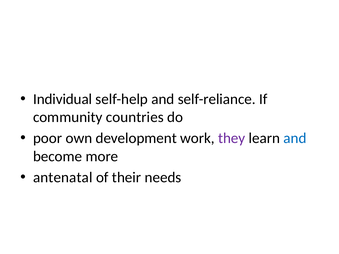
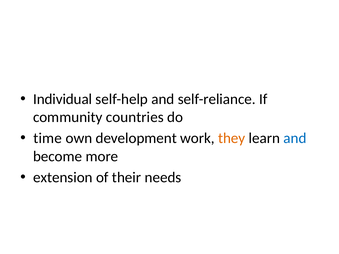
poor: poor -> time
they colour: purple -> orange
antenatal: antenatal -> extension
